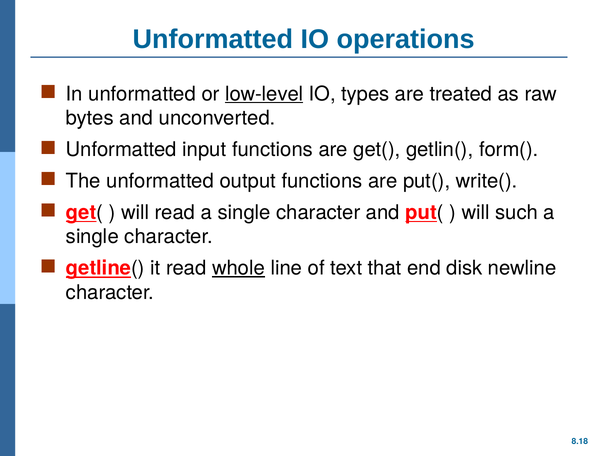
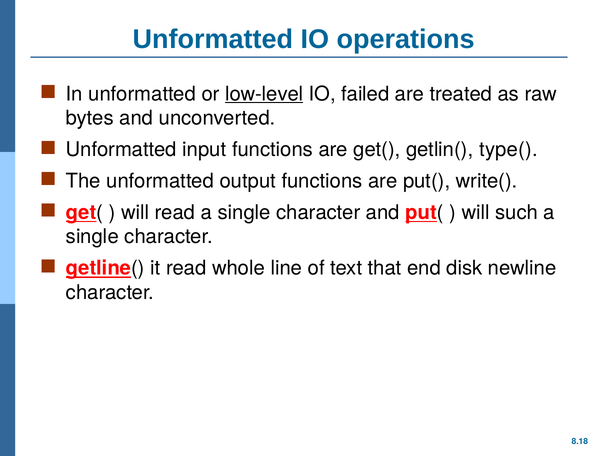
types: types -> failed
form(: form( -> type(
whole underline: present -> none
